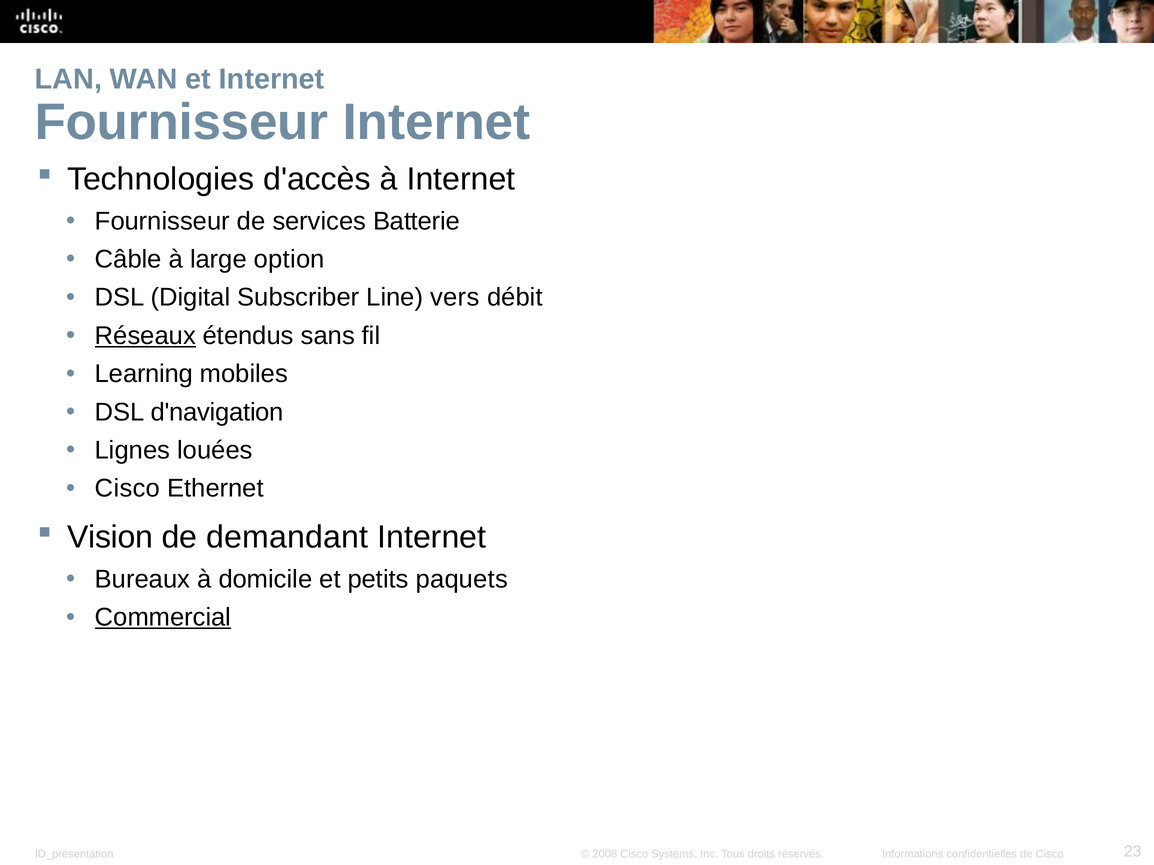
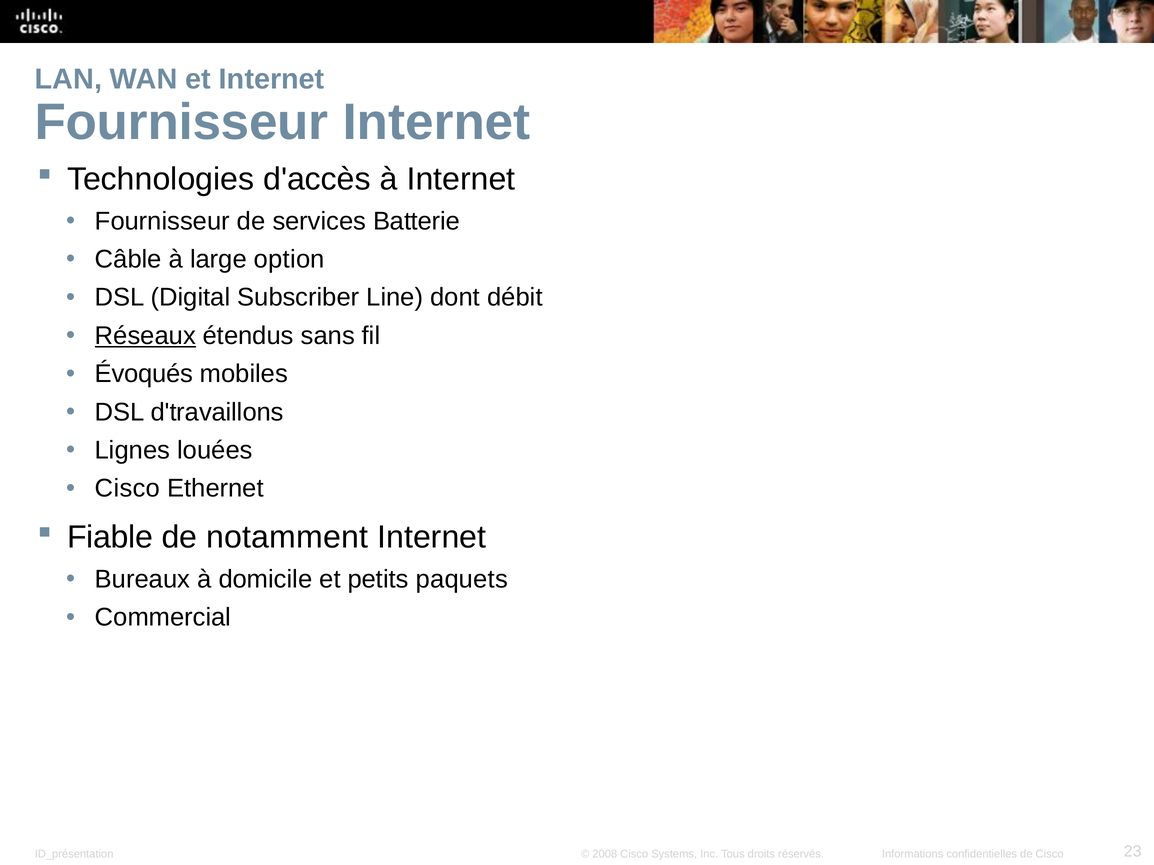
vers: vers -> dont
Learning: Learning -> Évoqués
d'navigation: d'navigation -> d'travaillons
Vision: Vision -> Fiable
demandant: demandant -> notamment
Commercial underline: present -> none
